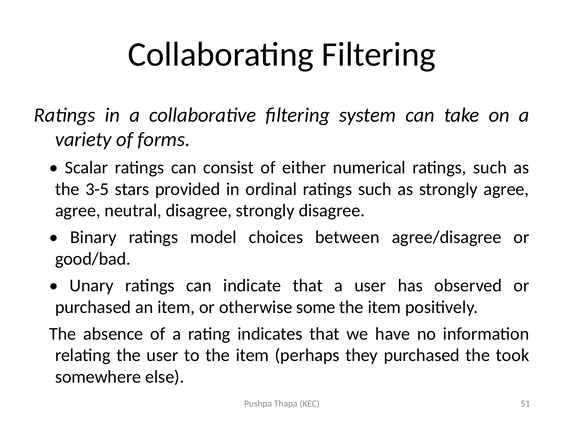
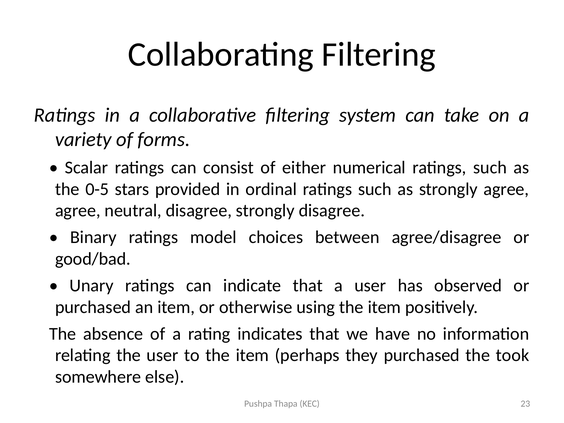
3-5: 3-5 -> 0-5
some: some -> using
51: 51 -> 23
